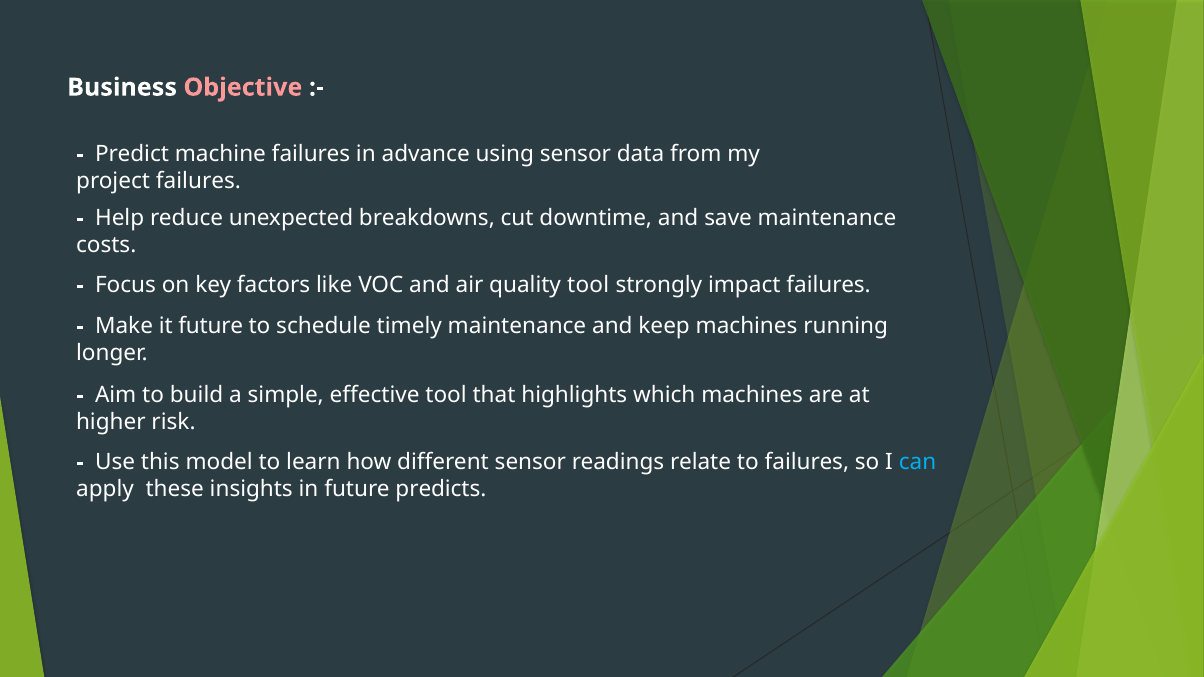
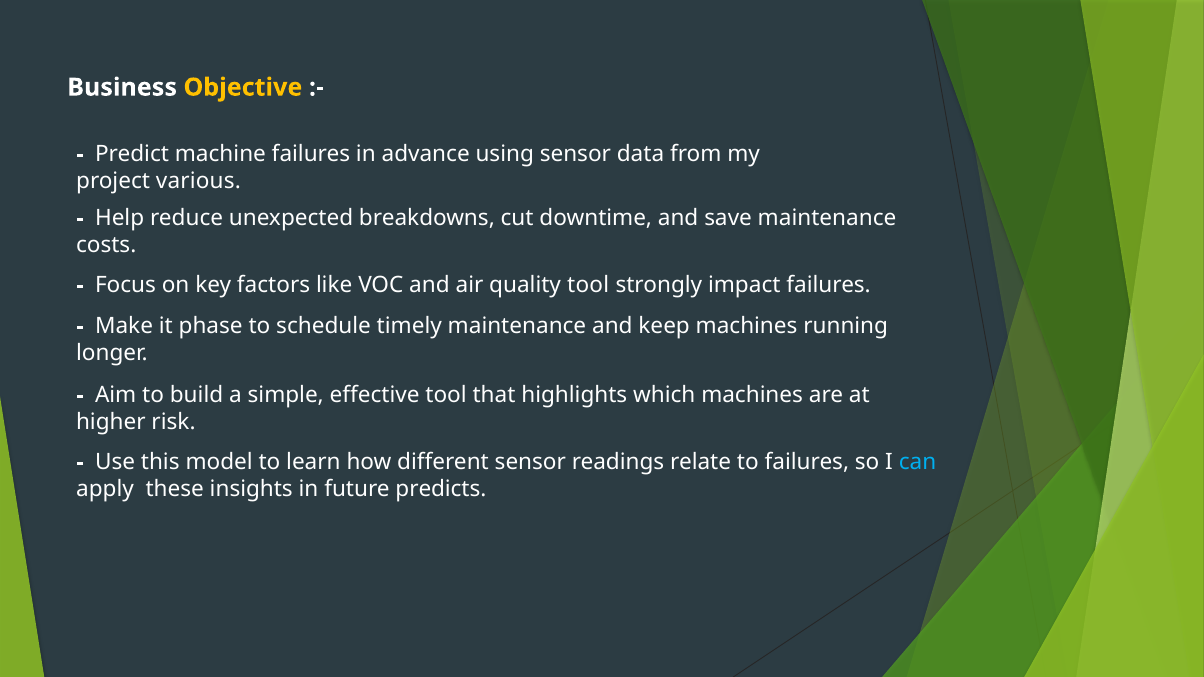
Objective colour: pink -> yellow
project failures: failures -> various
it future: future -> phase
